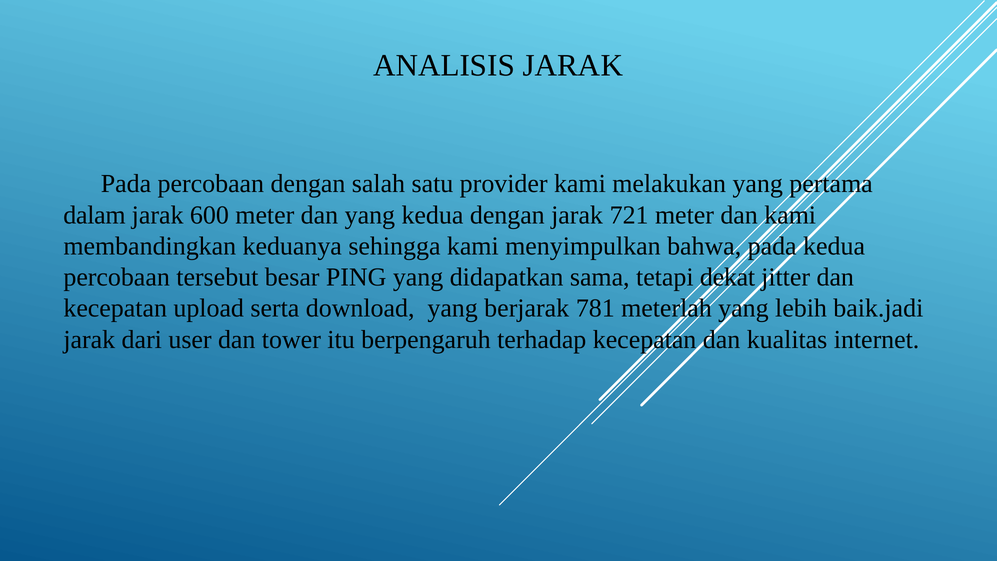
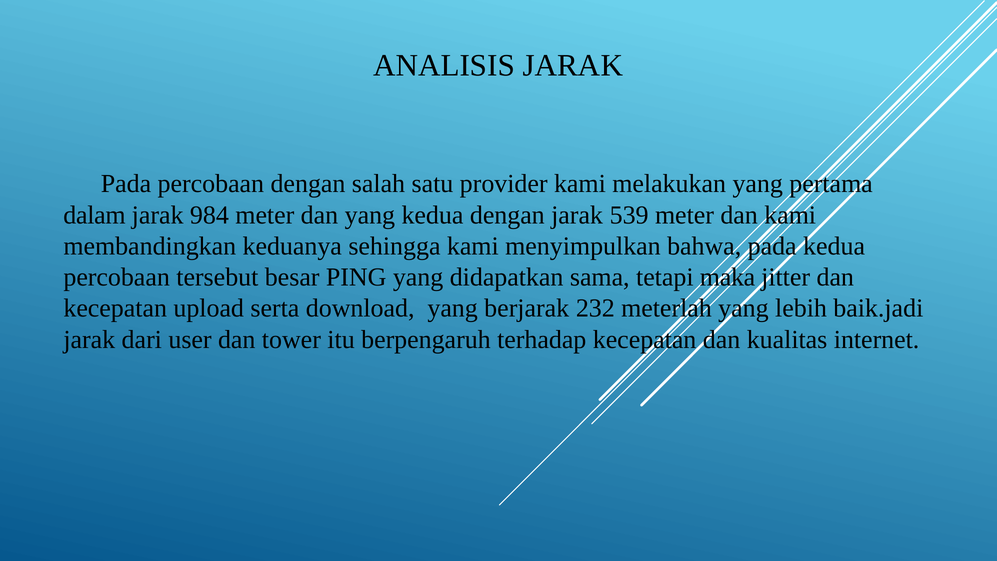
600: 600 -> 984
721: 721 -> 539
dekat: dekat -> maka
781: 781 -> 232
